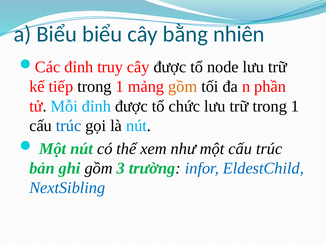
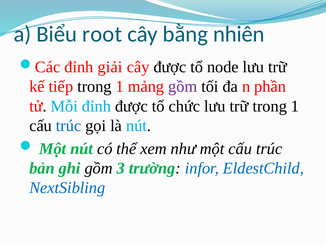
Biểu biểu: biểu -> root
truy: truy -> giải
gồm at (183, 86) colour: orange -> purple
